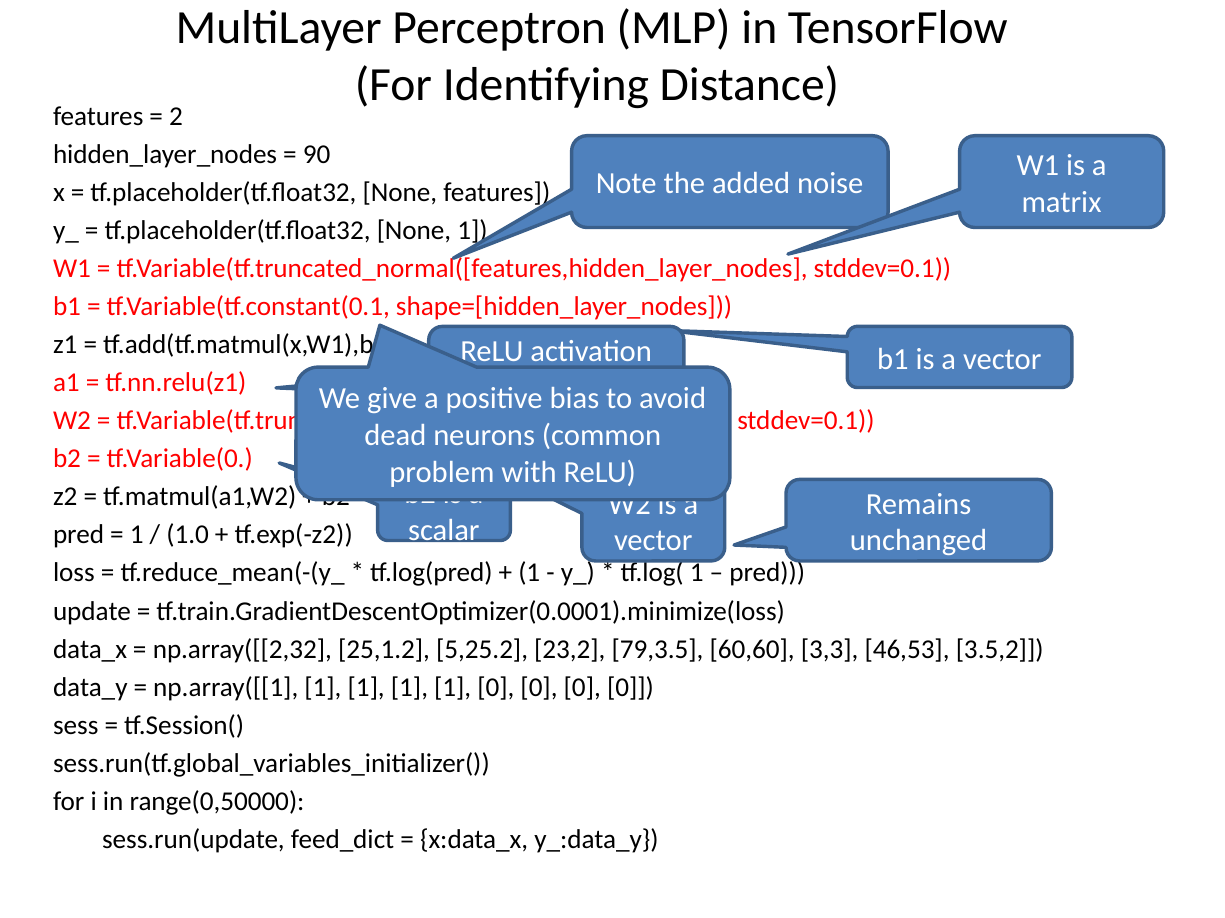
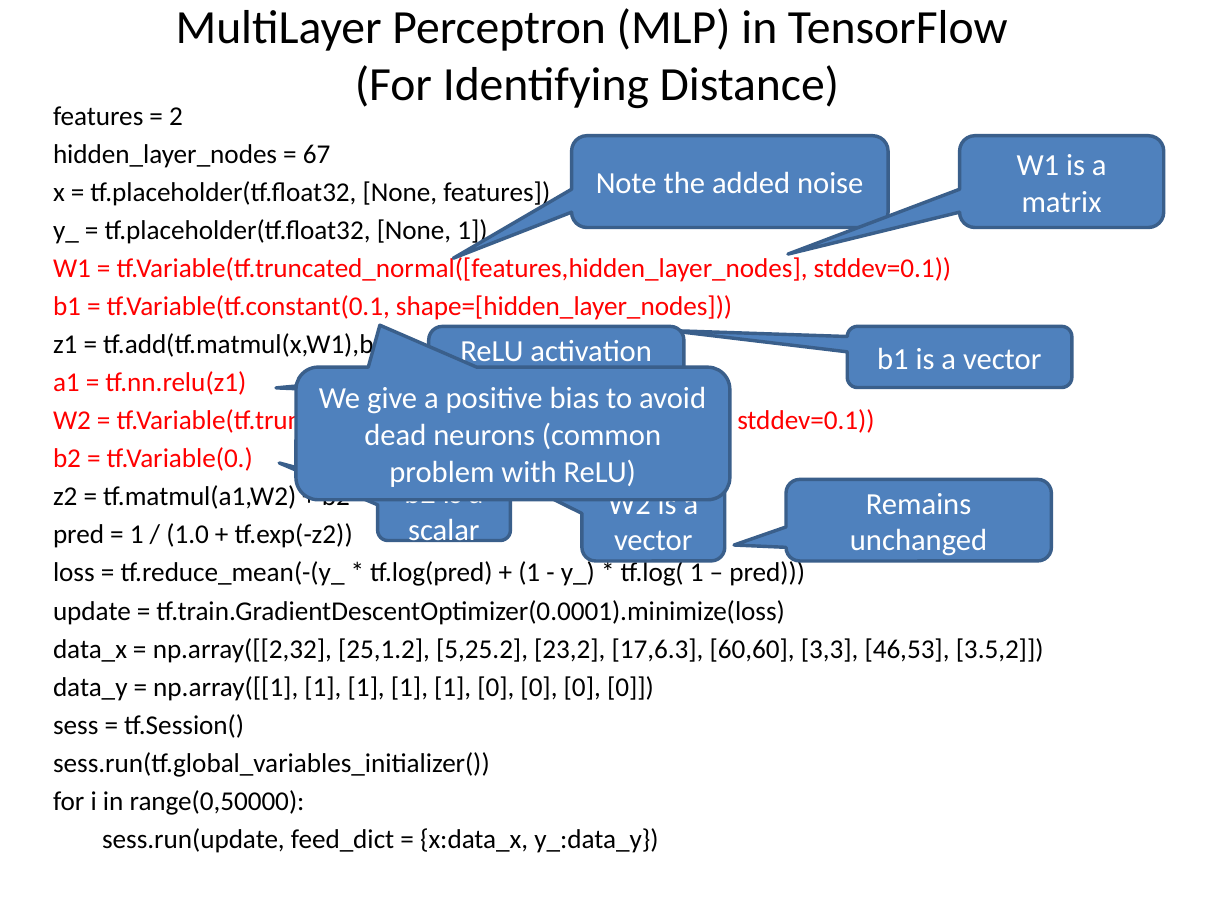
90: 90 -> 67
79,3.5: 79,3.5 -> 17,6.3
